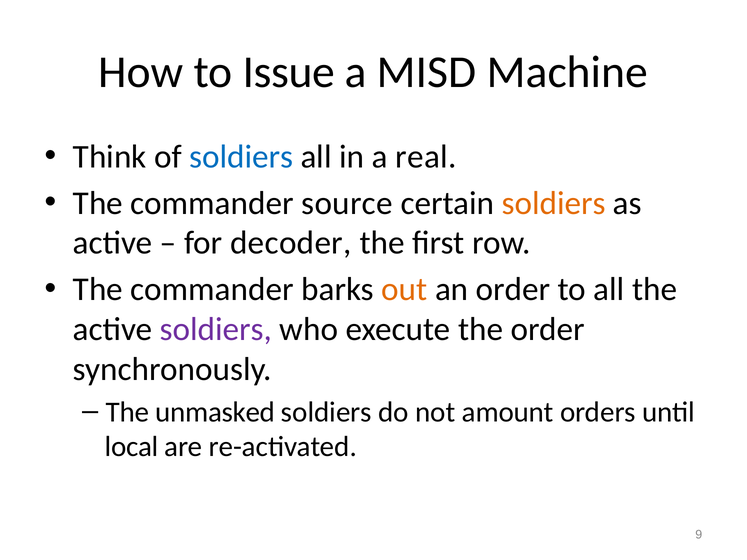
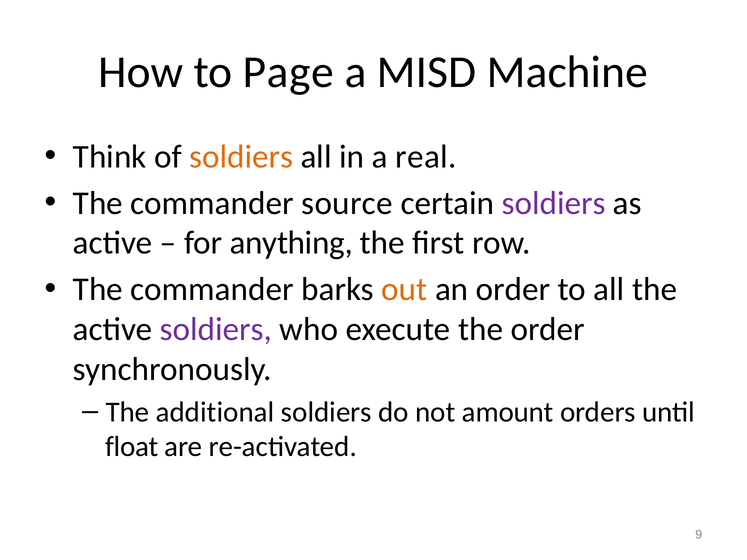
Issue: Issue -> Page
soldiers at (241, 157) colour: blue -> orange
soldiers at (554, 203) colour: orange -> purple
decoder: decoder -> anything
unmasked: unmasked -> additional
local: local -> float
